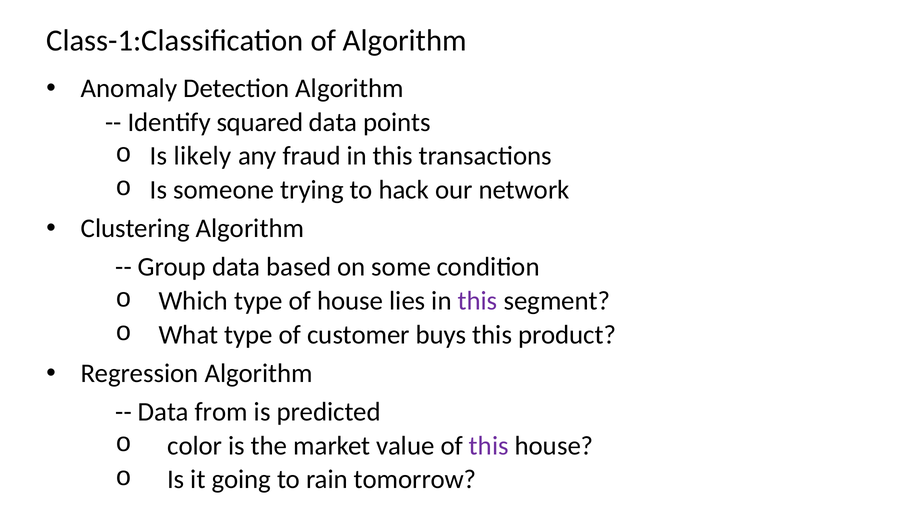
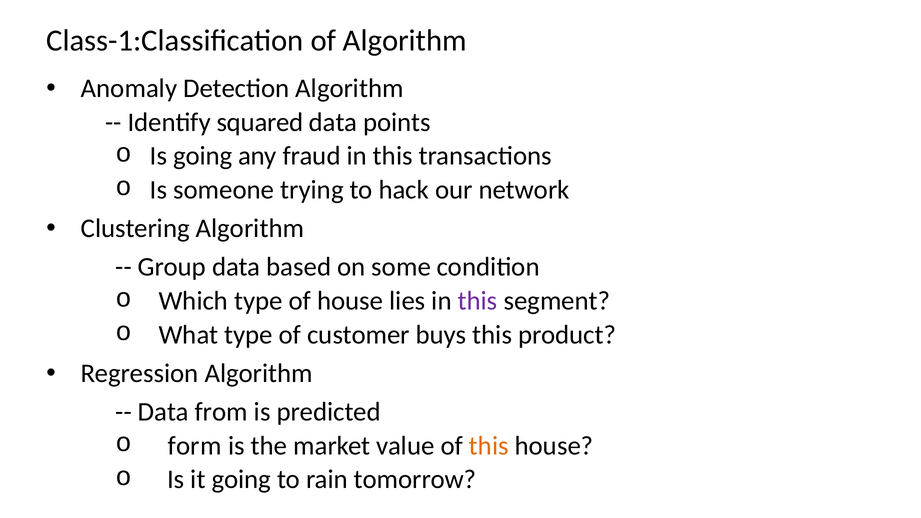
Is likely: likely -> going
color: color -> form
this at (489, 446) colour: purple -> orange
